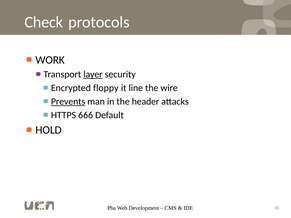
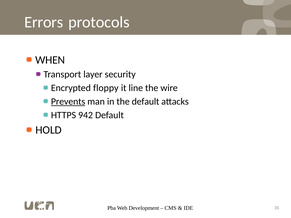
Check: Check -> Errors
WORK: WORK -> WHEN
layer underline: present -> none
the header: header -> default
666: 666 -> 942
